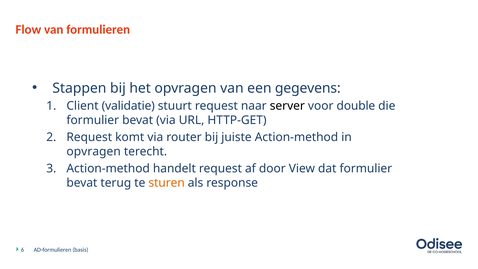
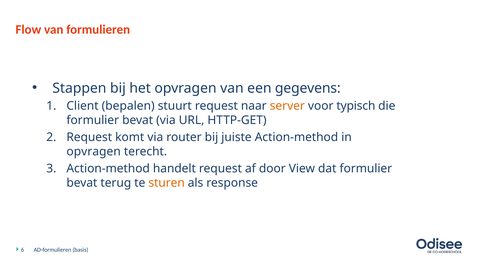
validatie: validatie -> bepalen
server colour: black -> orange
double: double -> typisch
